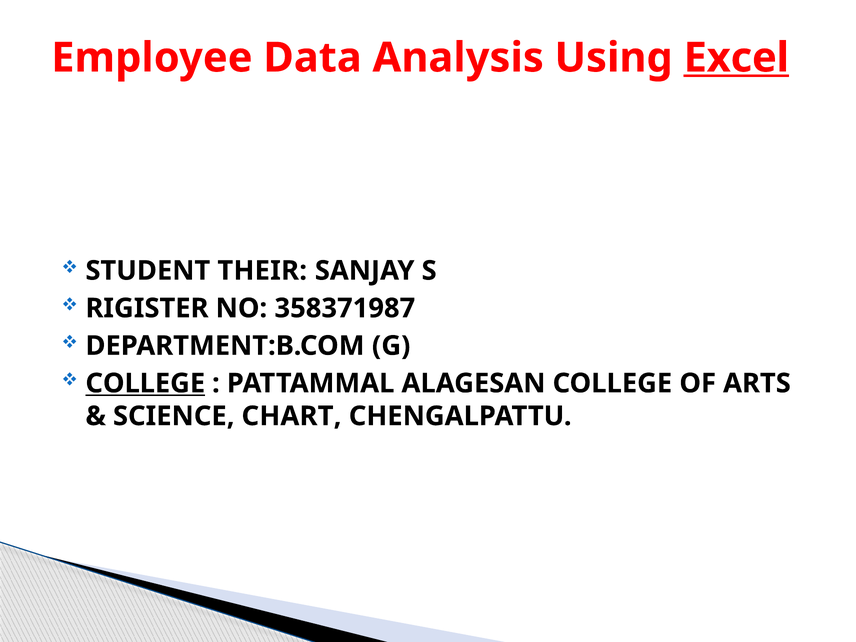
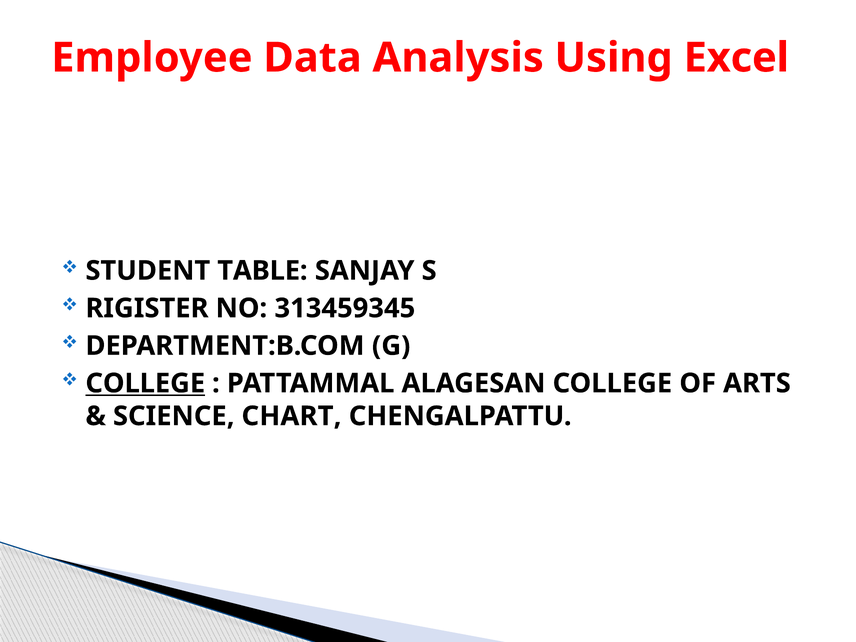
Excel underline: present -> none
THEIR: THEIR -> TABLE
358371987: 358371987 -> 313459345
